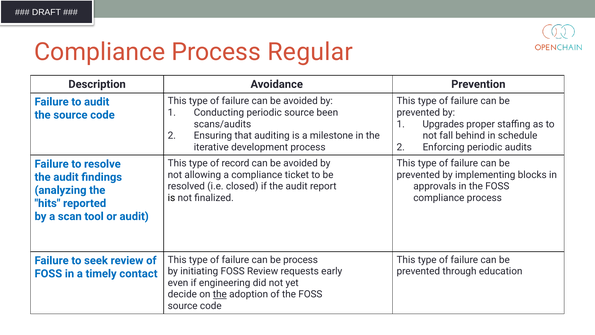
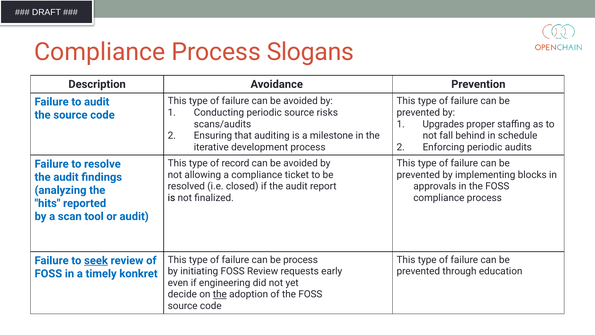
Regular: Regular -> Slogans
been: been -> risks
seek underline: none -> present
contact: contact -> konkret
